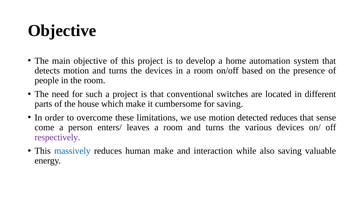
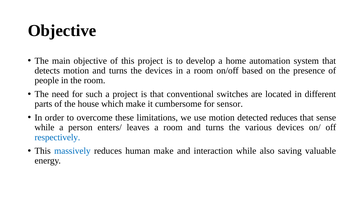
for saving: saving -> sensor
come at (44, 127): come -> while
respectively colour: purple -> blue
